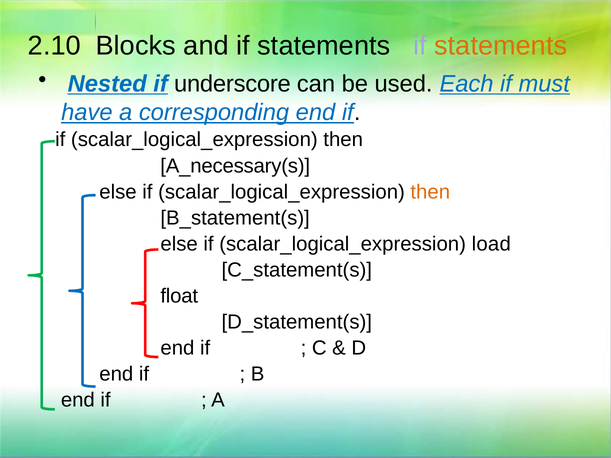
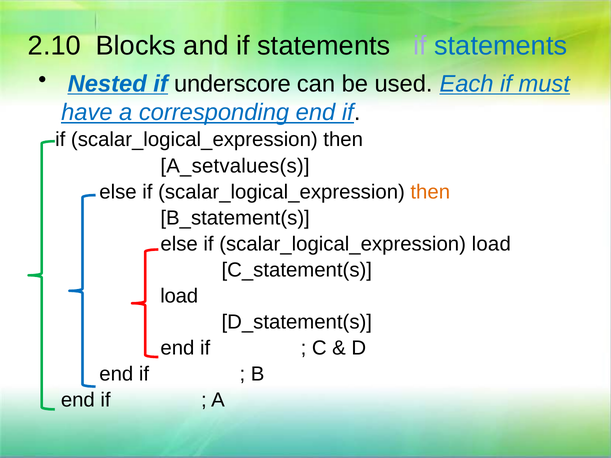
statements at (501, 46) colour: orange -> blue
A_necessary(s: A_necessary(s -> A_setvalues(s
float at (179, 296): float -> load
